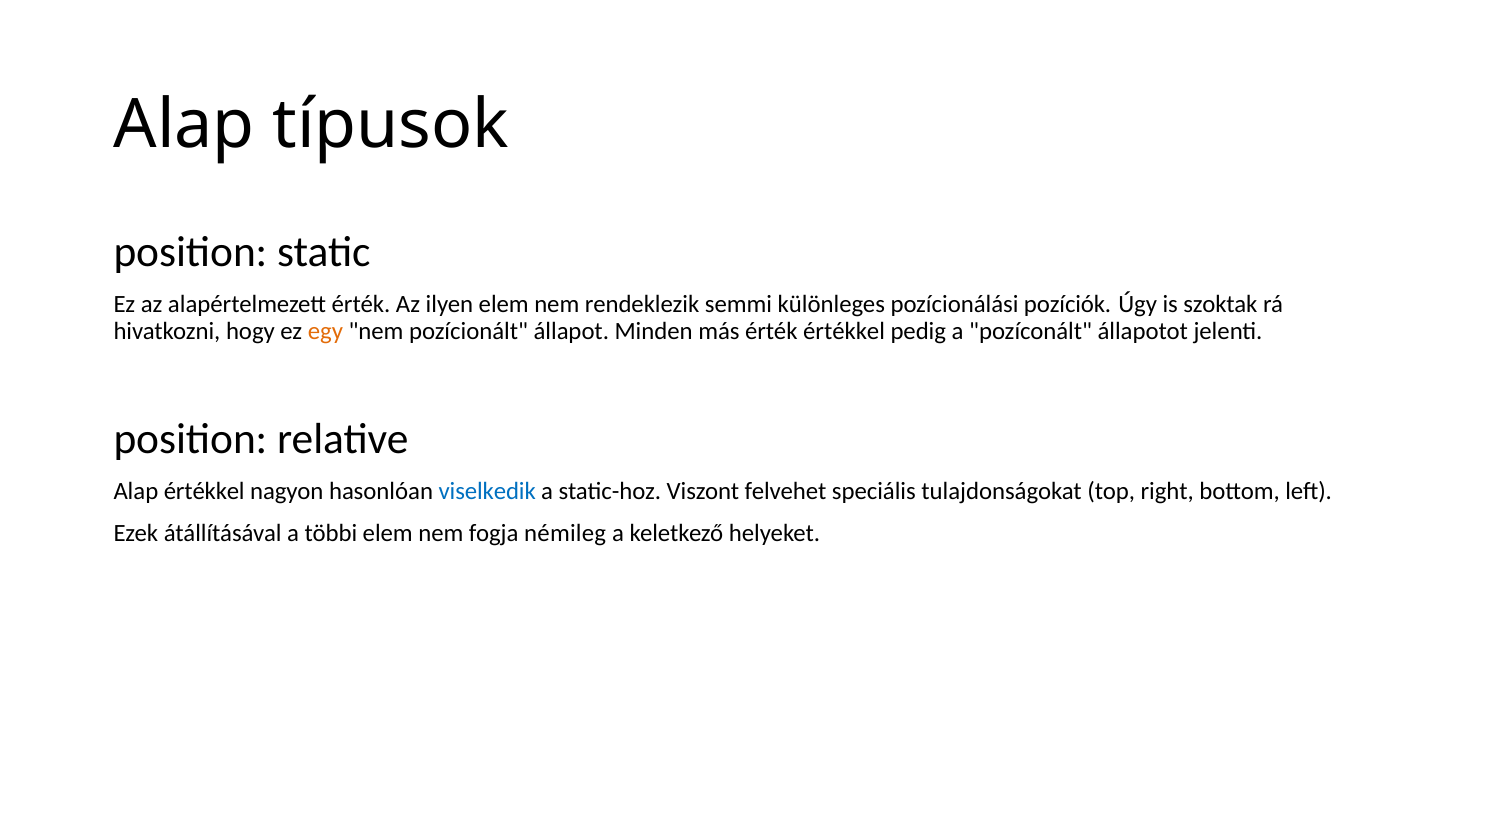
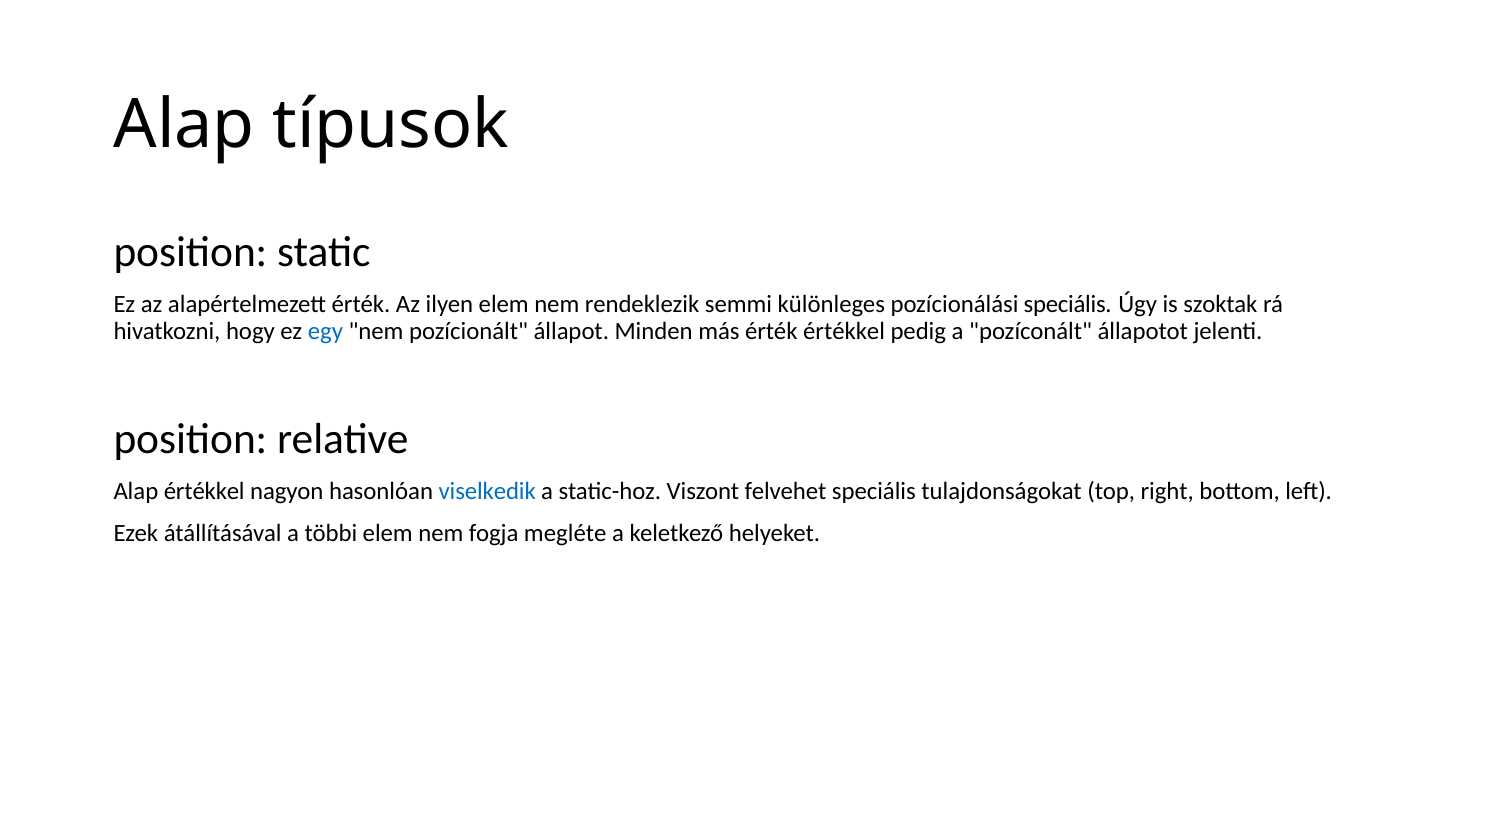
pozícionálási pozíciók: pozíciók -> speciális
egy colour: orange -> blue
némileg: némileg -> megléte
